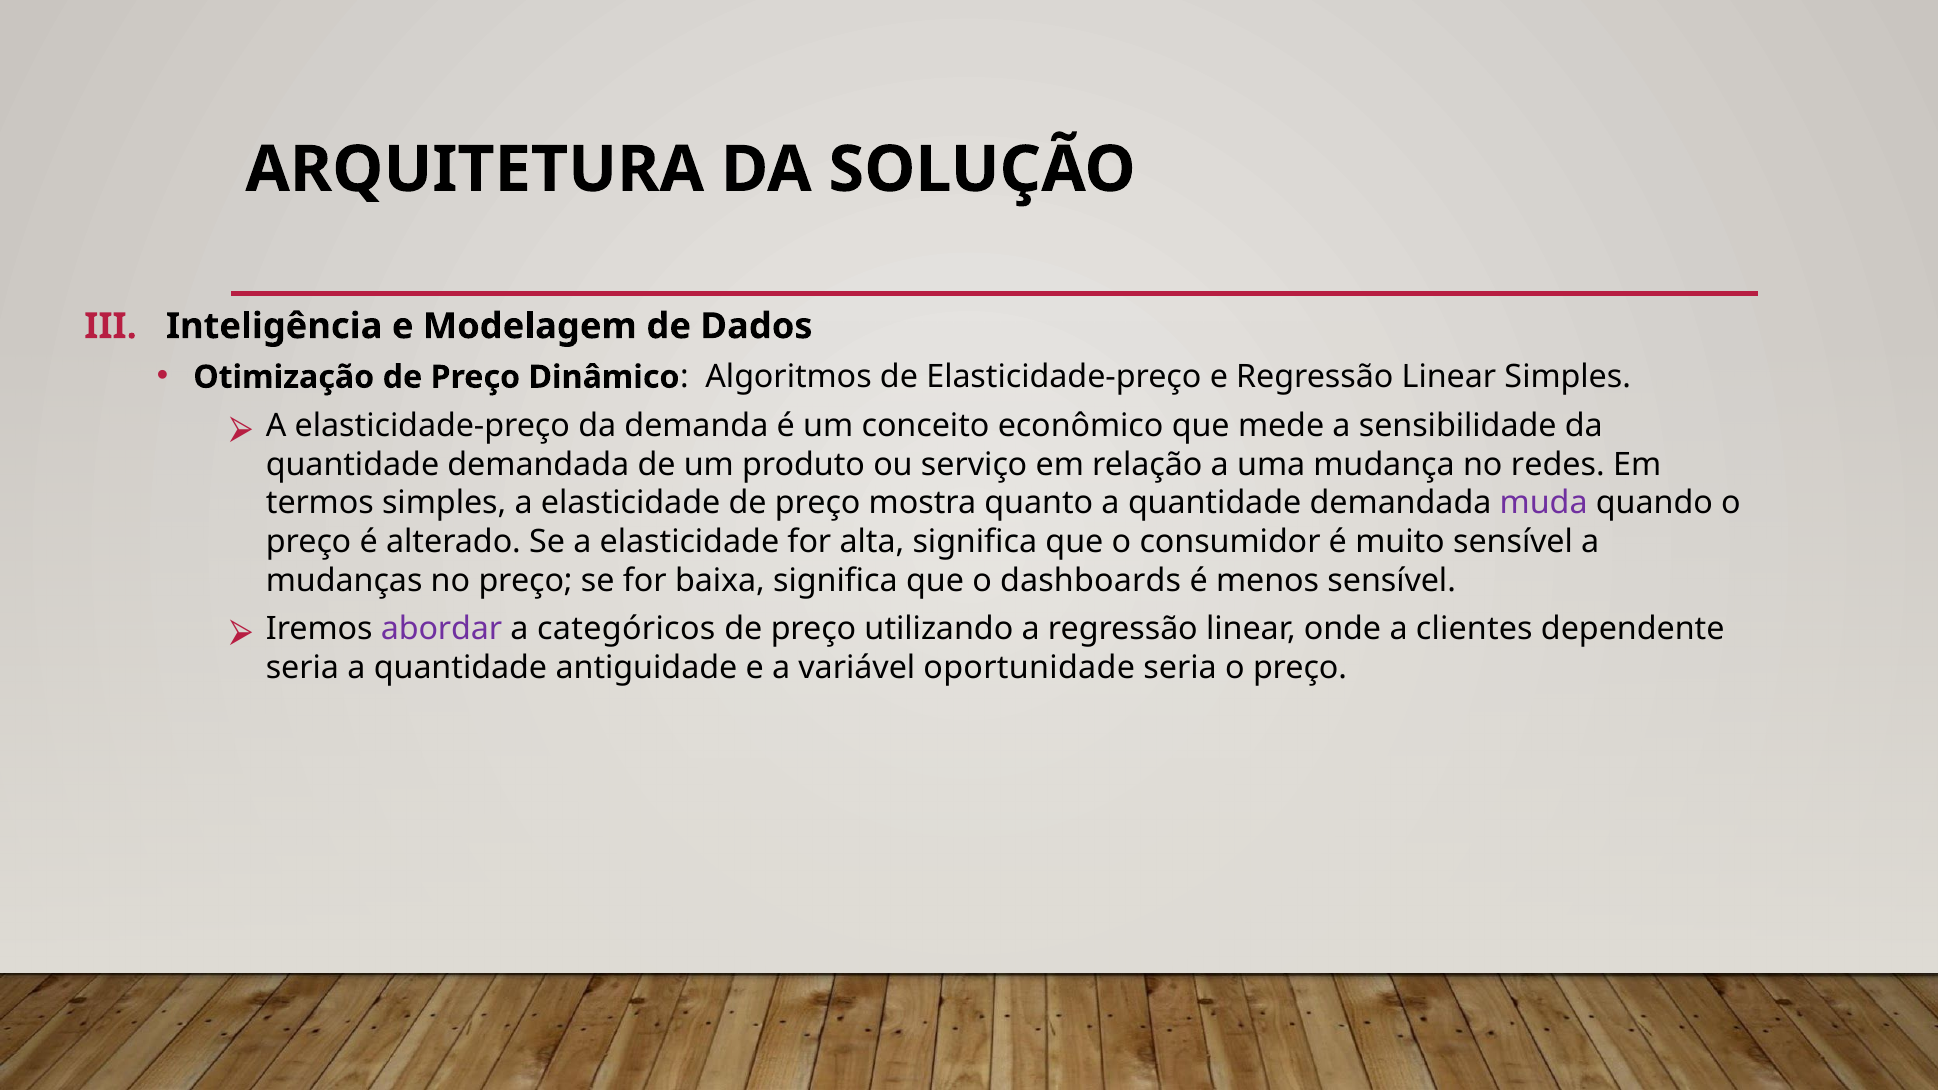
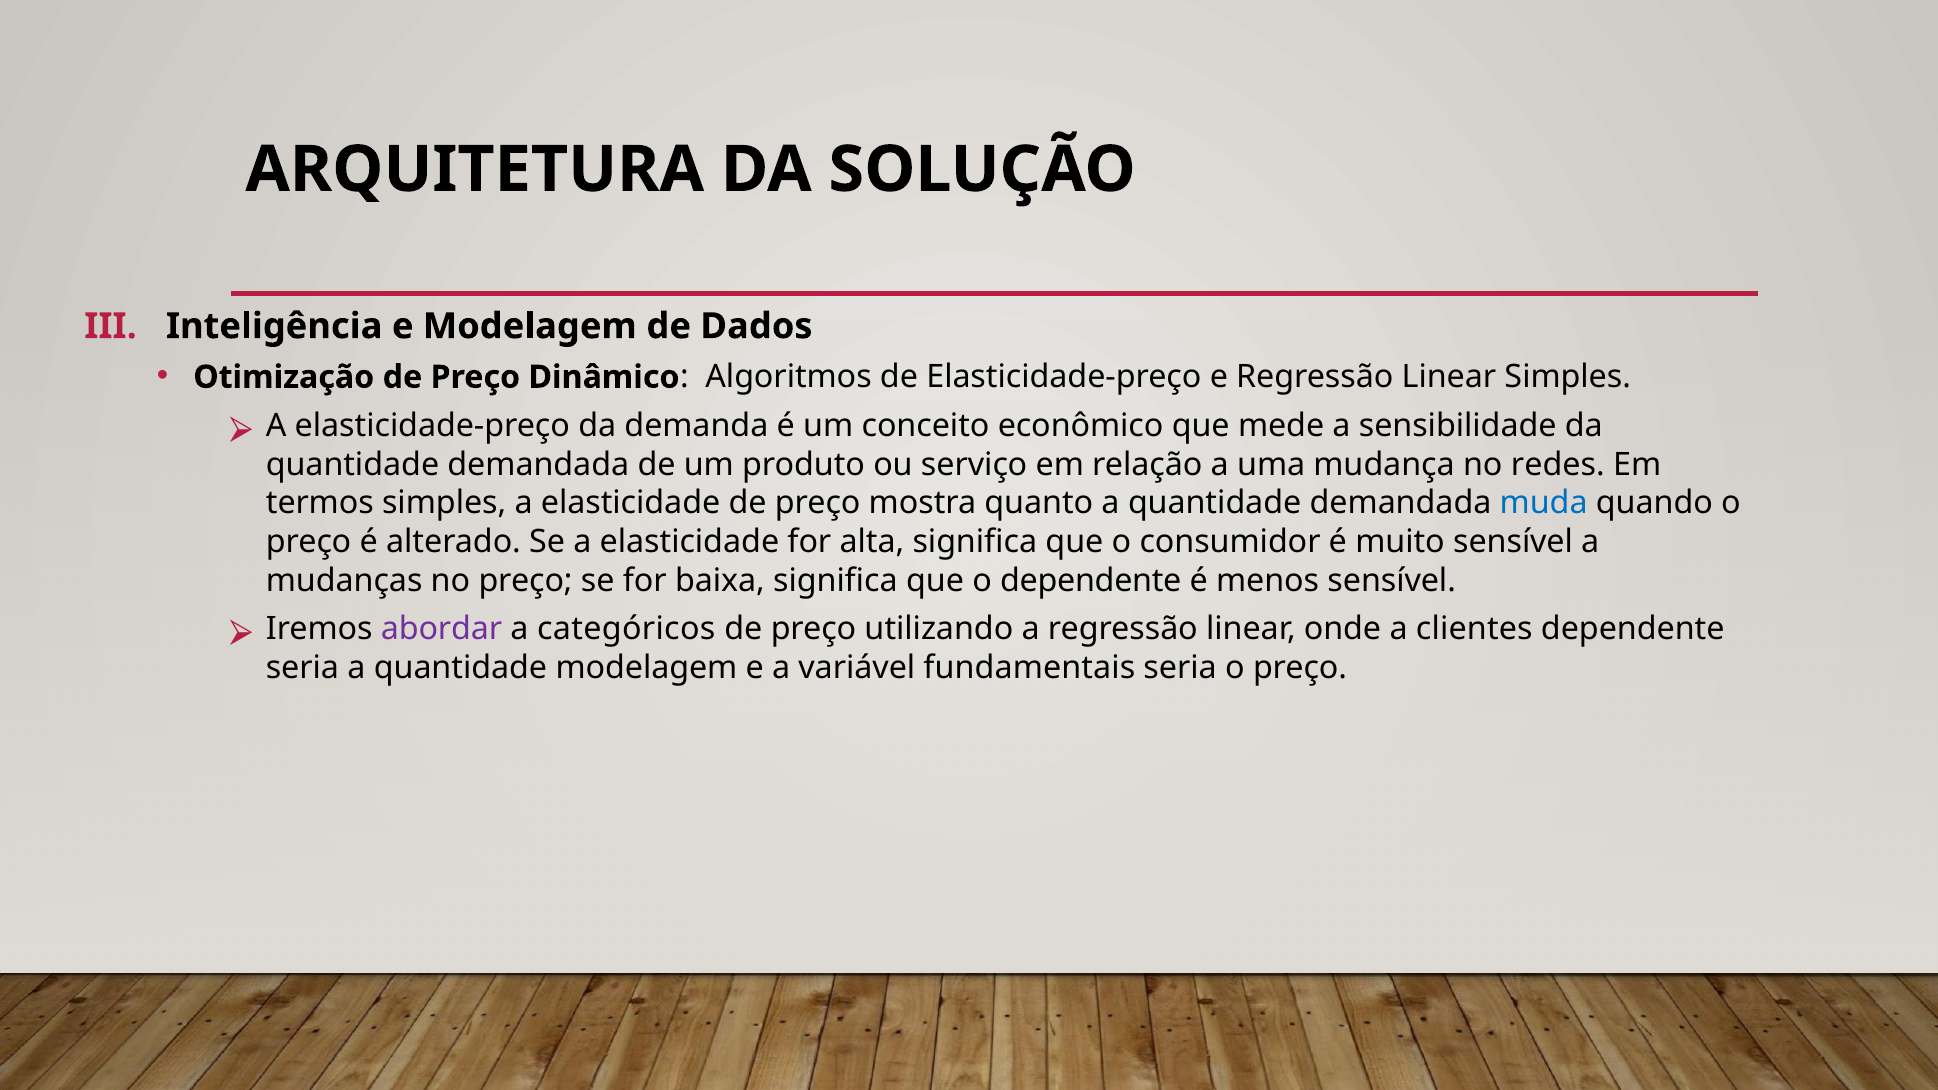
muda colour: purple -> blue
o dashboards: dashboards -> dependente
quantidade antiguidade: antiguidade -> modelagem
oportunidade: oportunidade -> fundamentais
